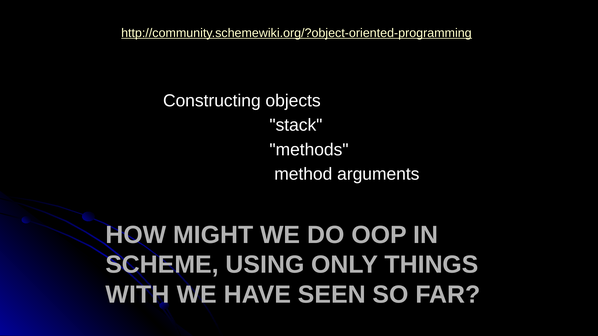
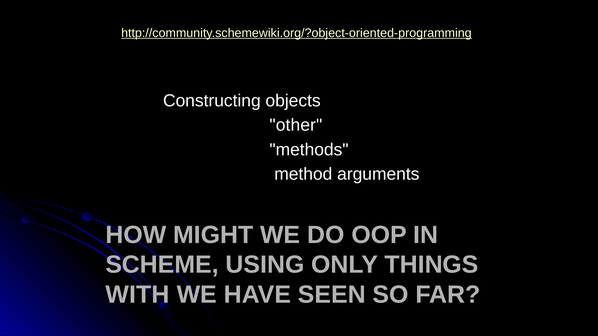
stack: stack -> other
